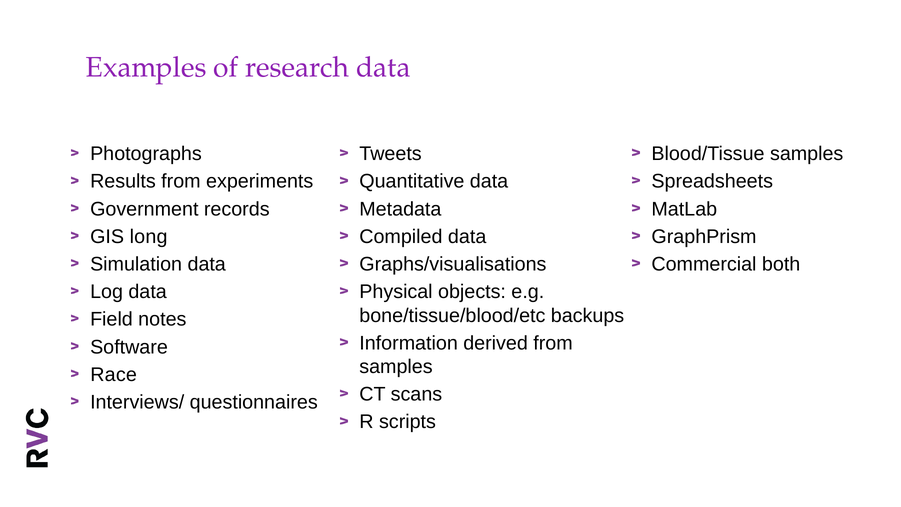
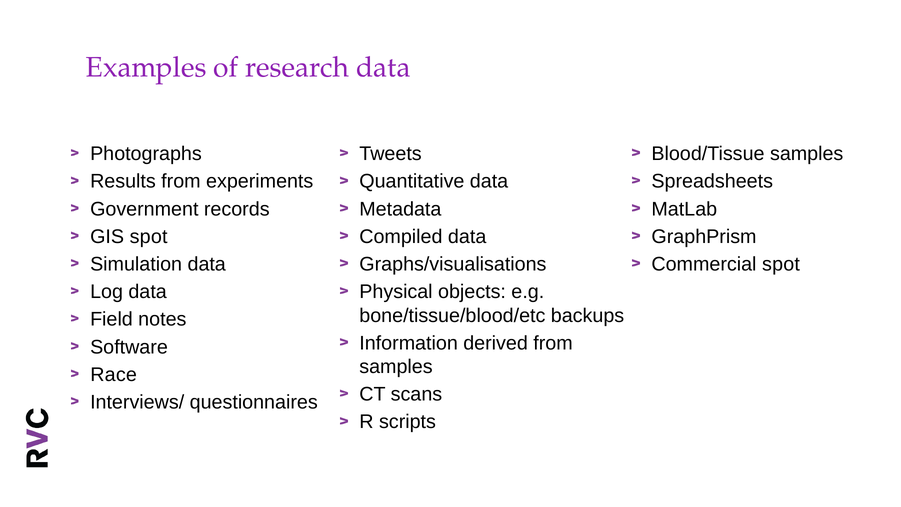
GIS long: long -> spot
Commercial both: both -> spot
